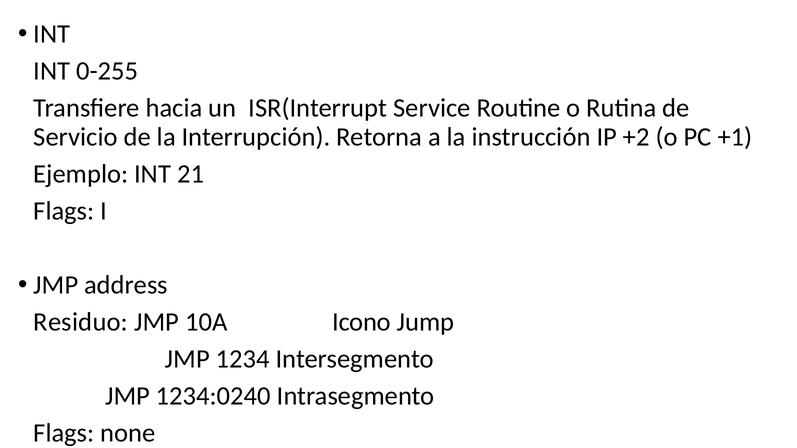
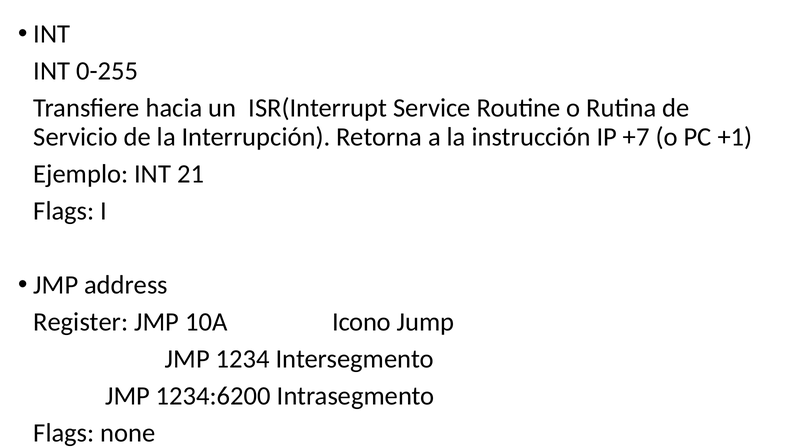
+2: +2 -> +7
Residuo: Residuo -> Register
1234:0240: 1234:0240 -> 1234:6200
